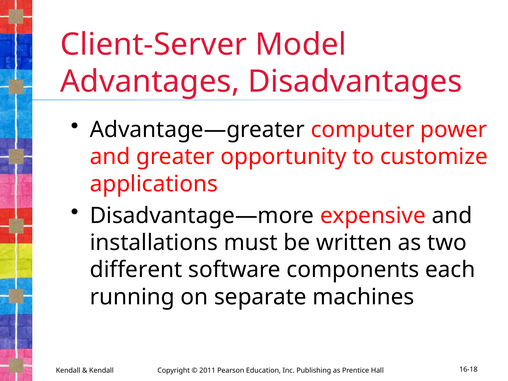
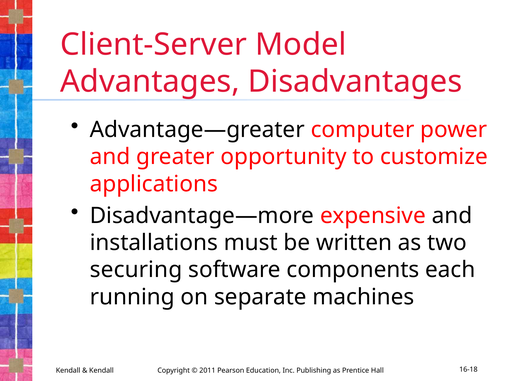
different: different -> securing
